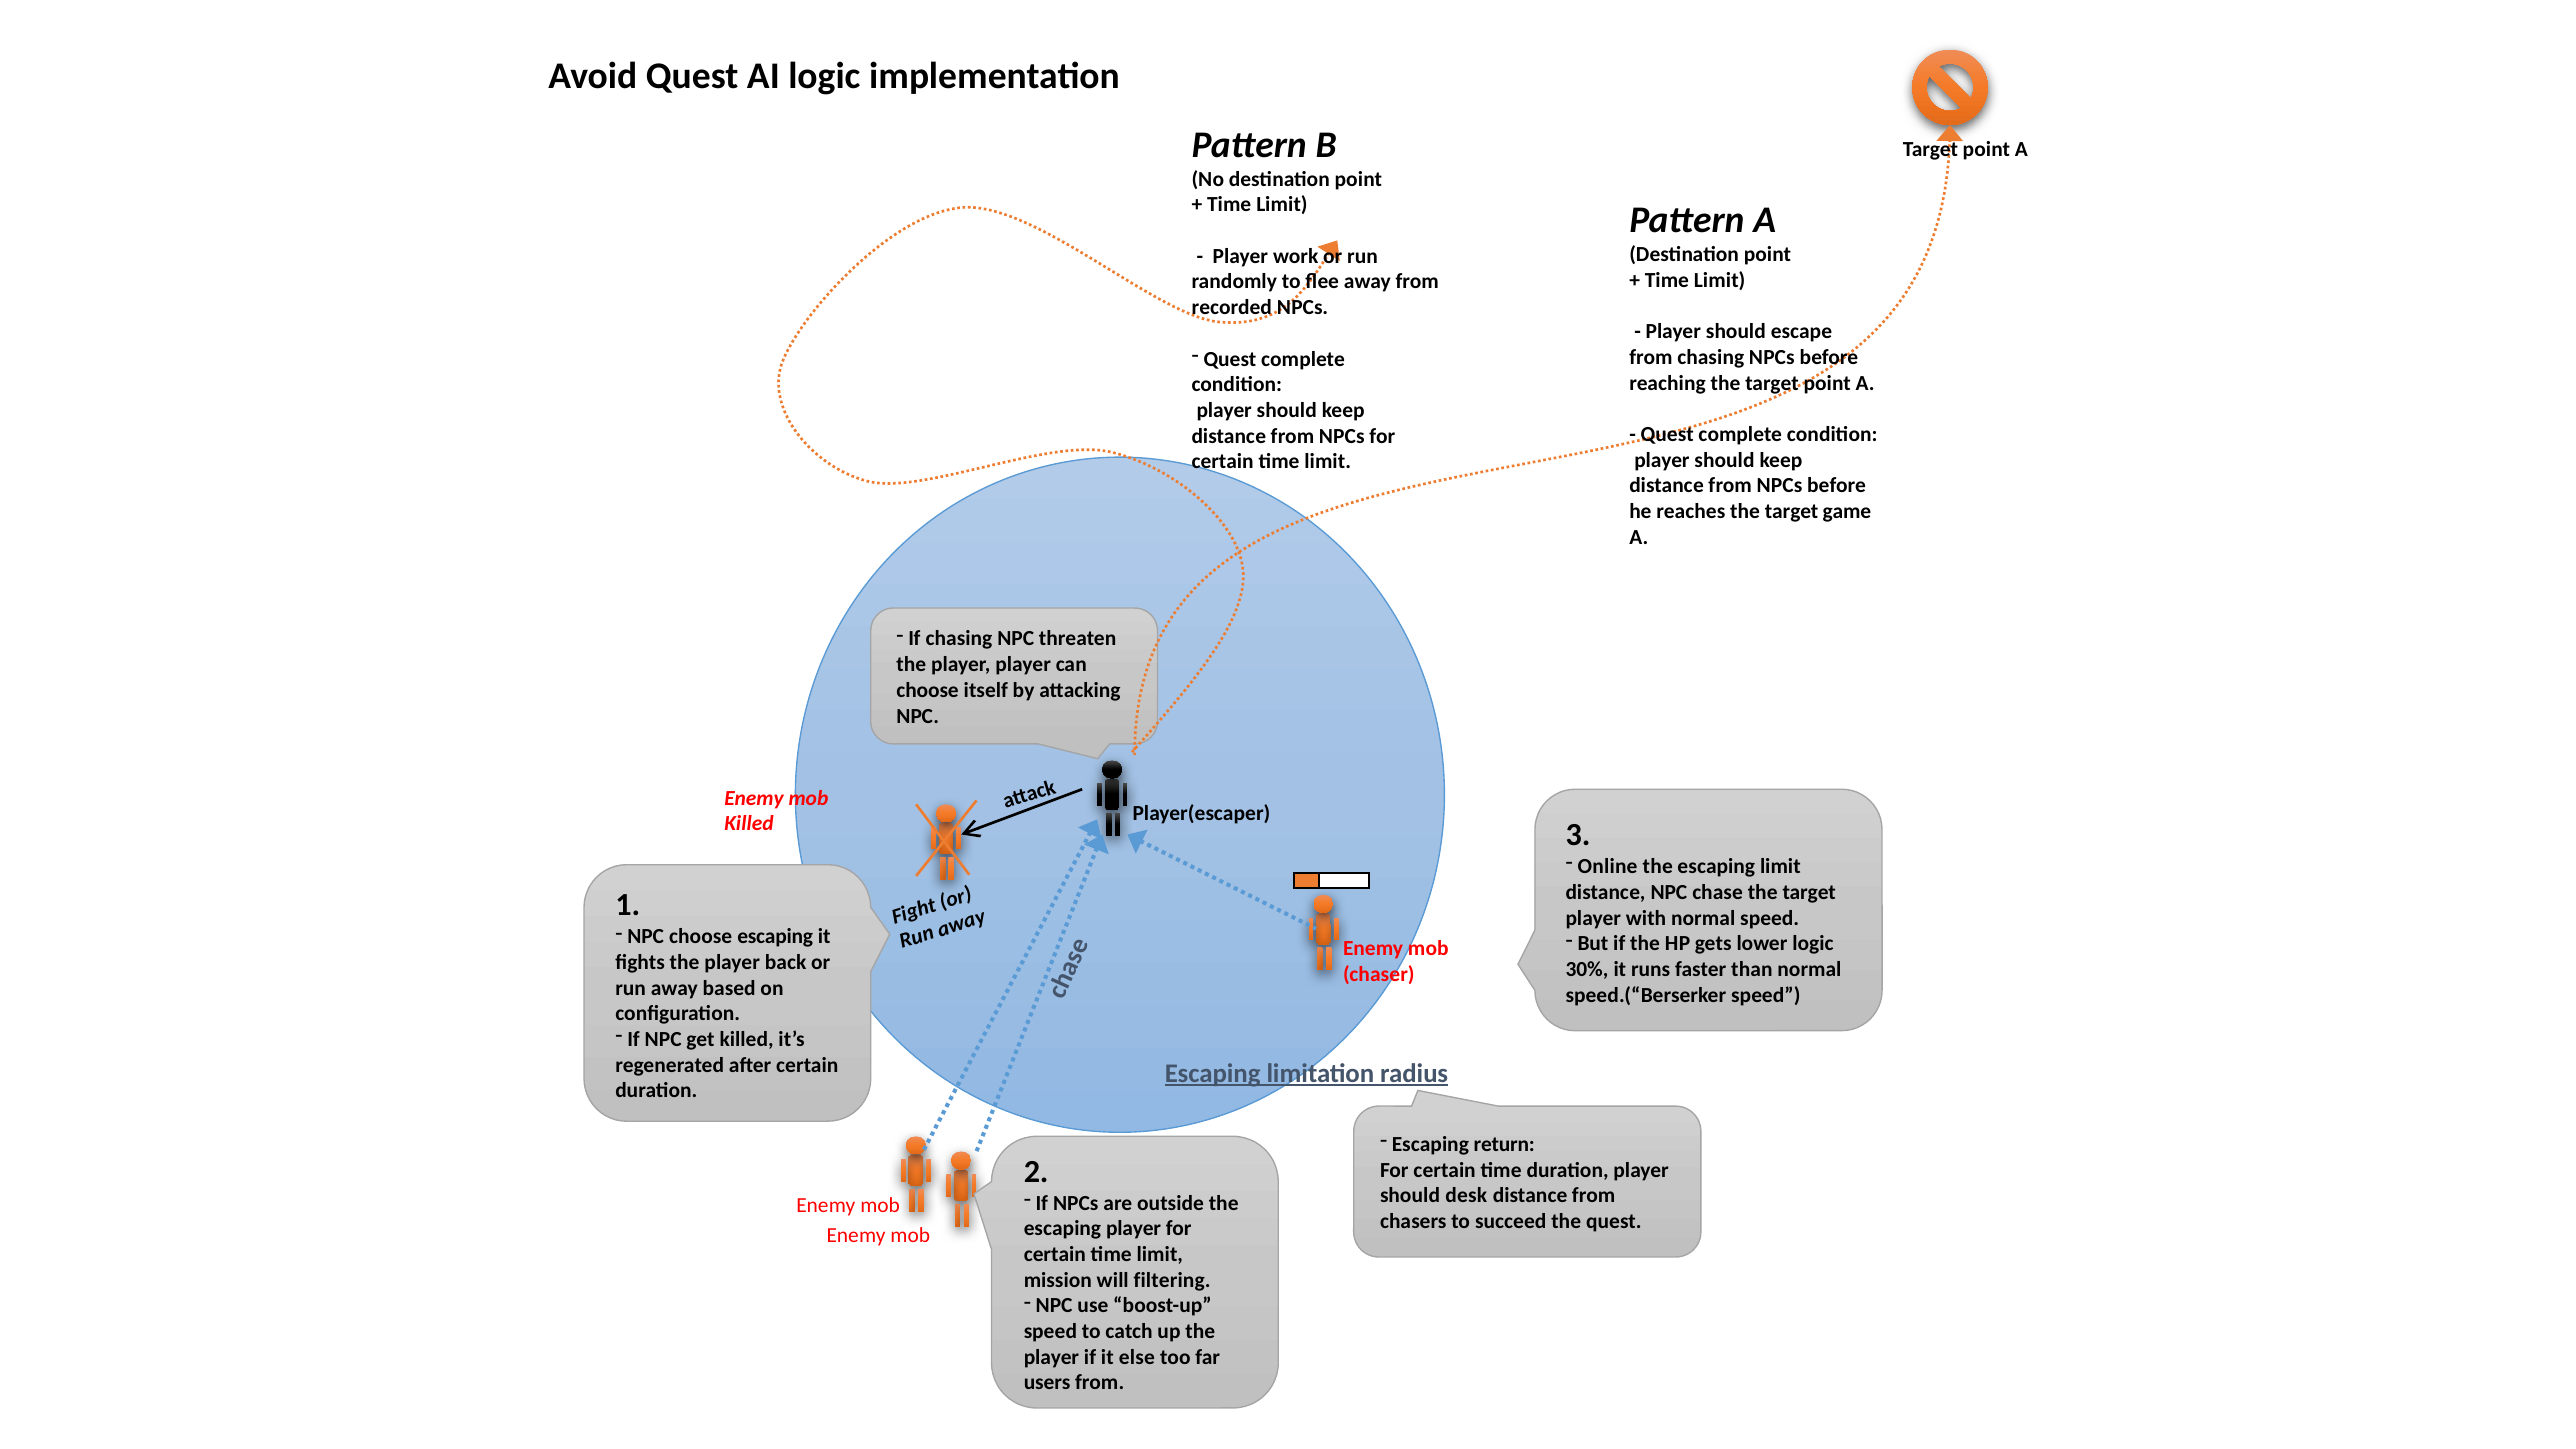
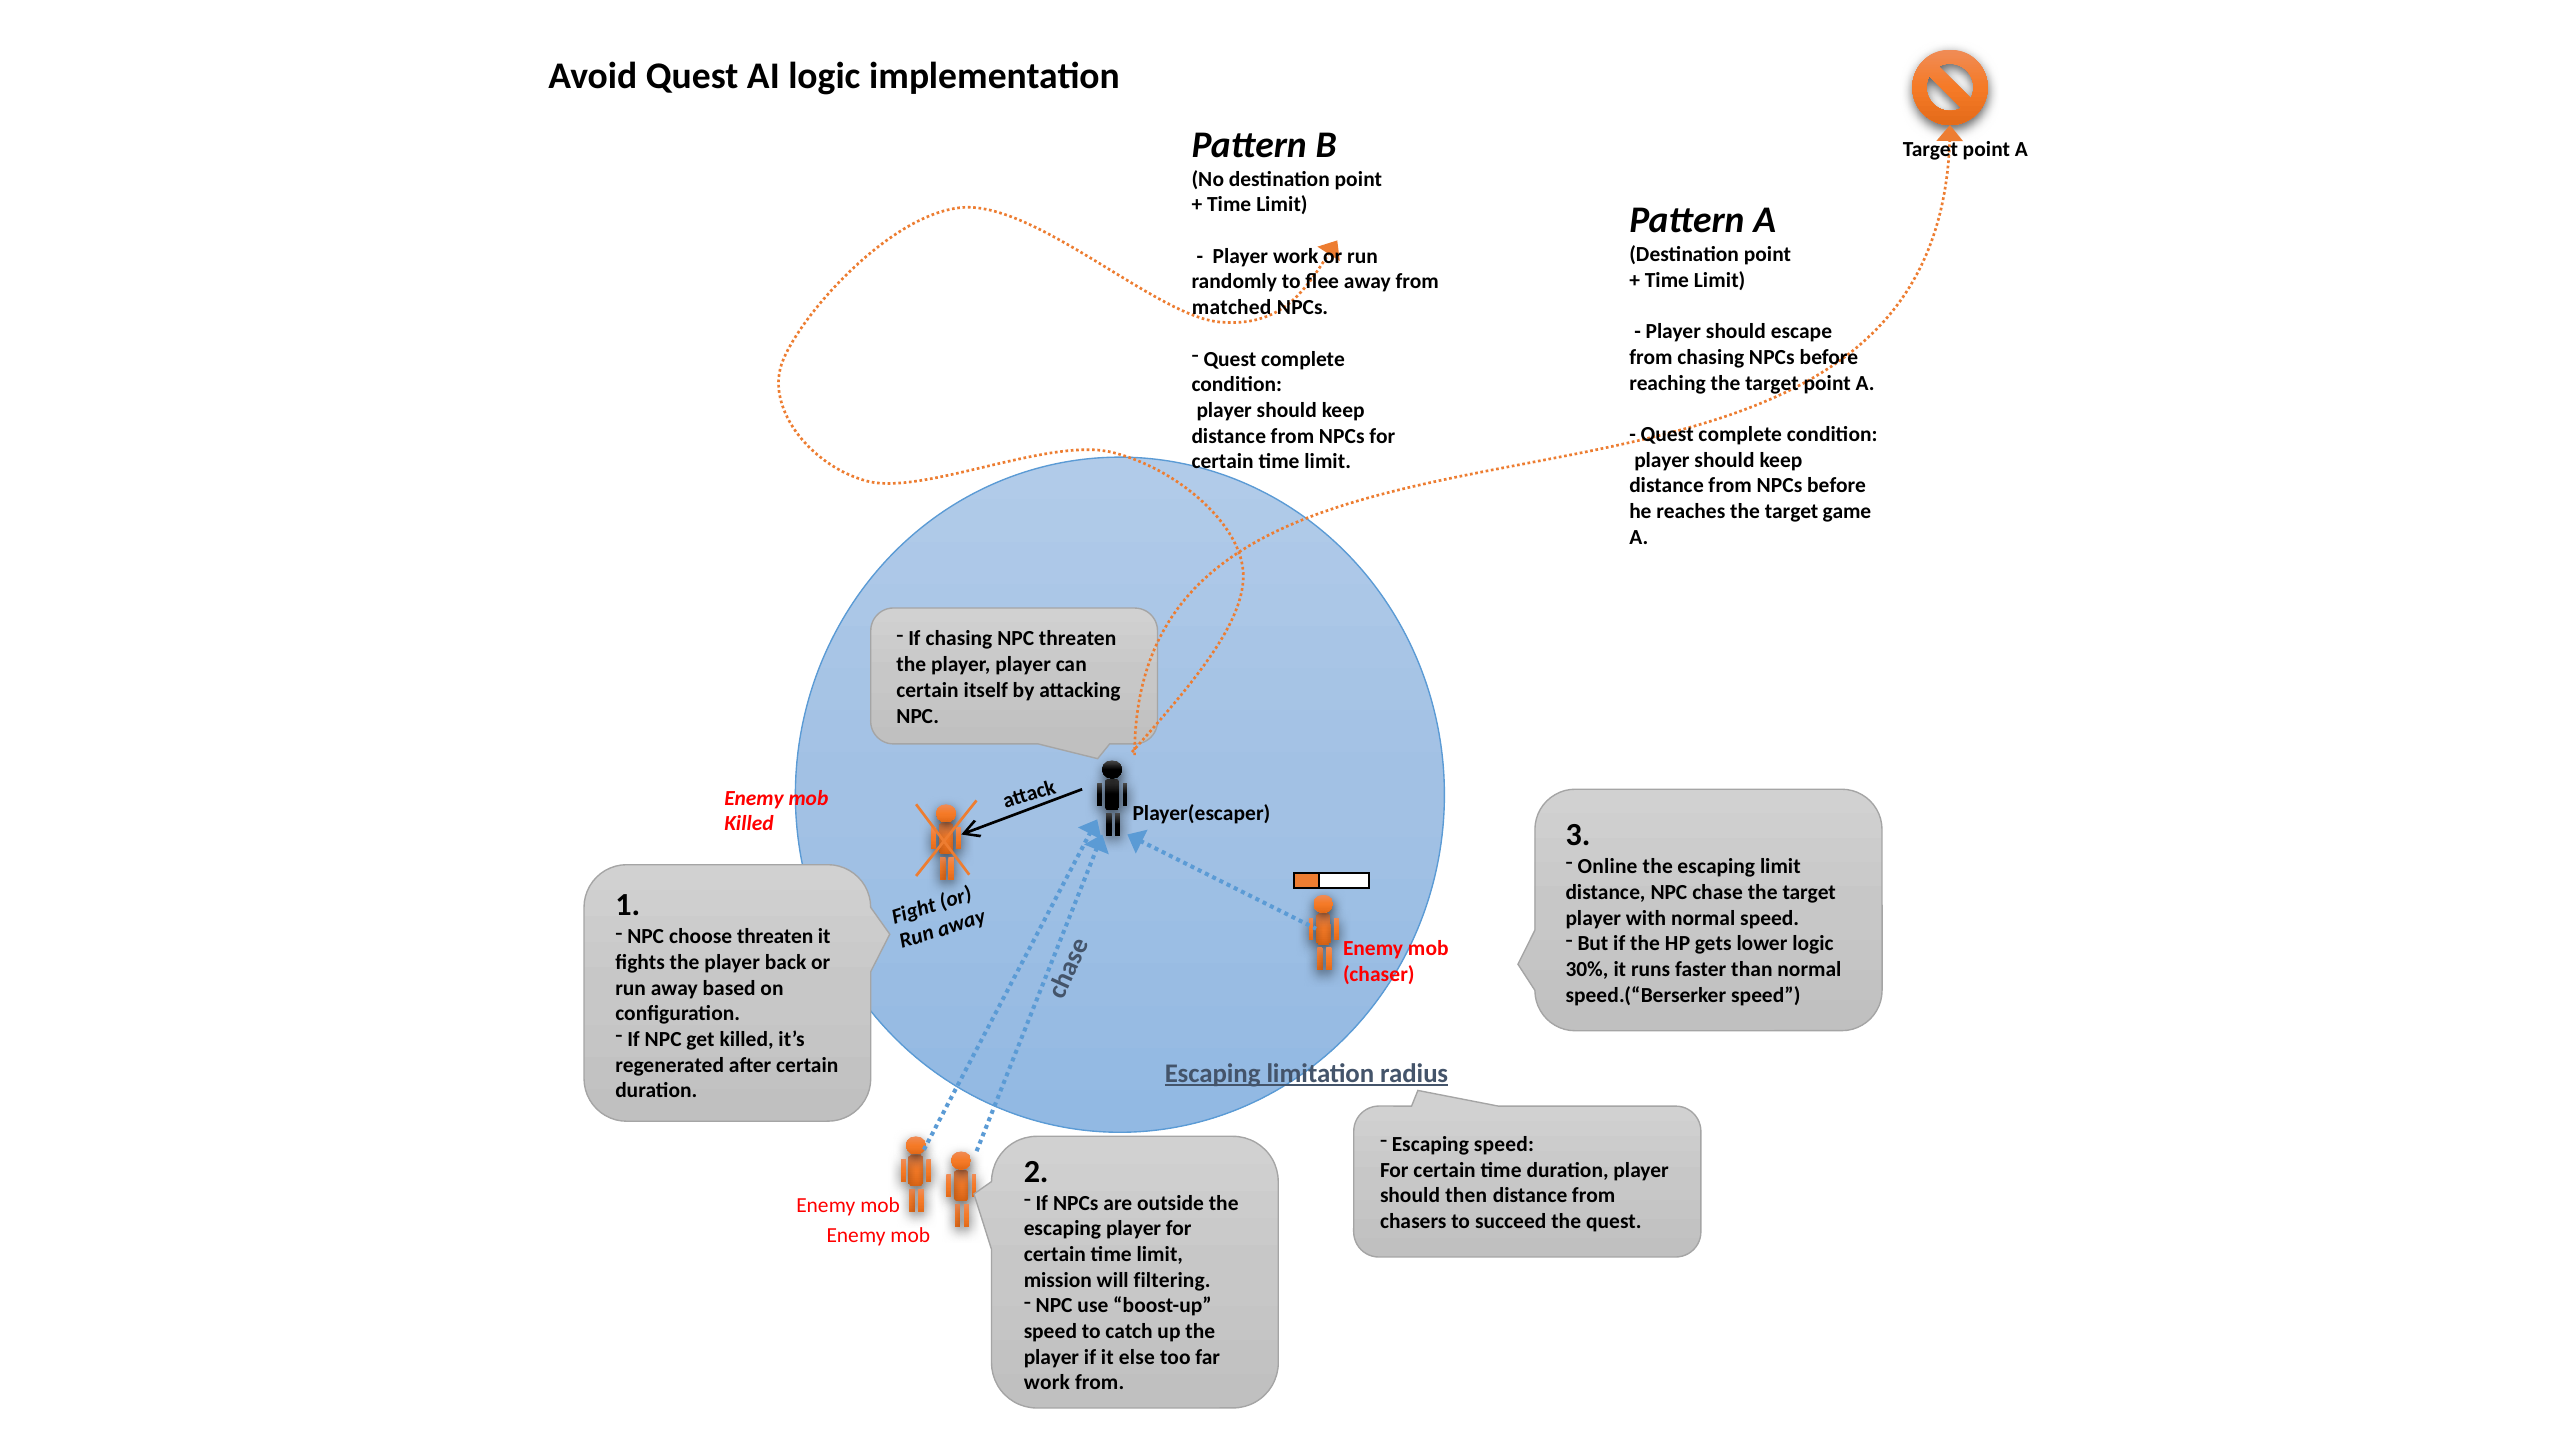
recorded: recorded -> matched
choose at (928, 690): choose -> certain
choose escaping: escaping -> threaten
Escaping return: return -> speed
desk: desk -> then
users at (1047, 1383): users -> work
